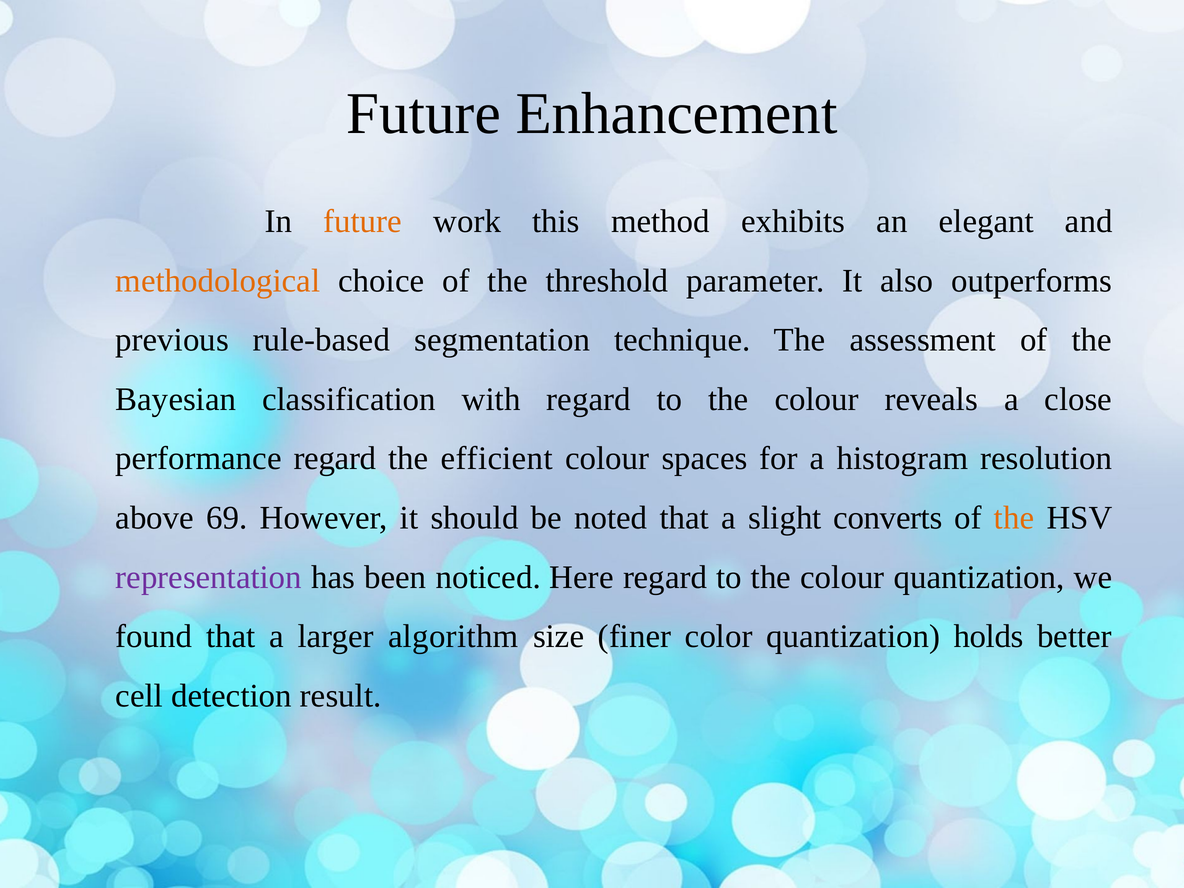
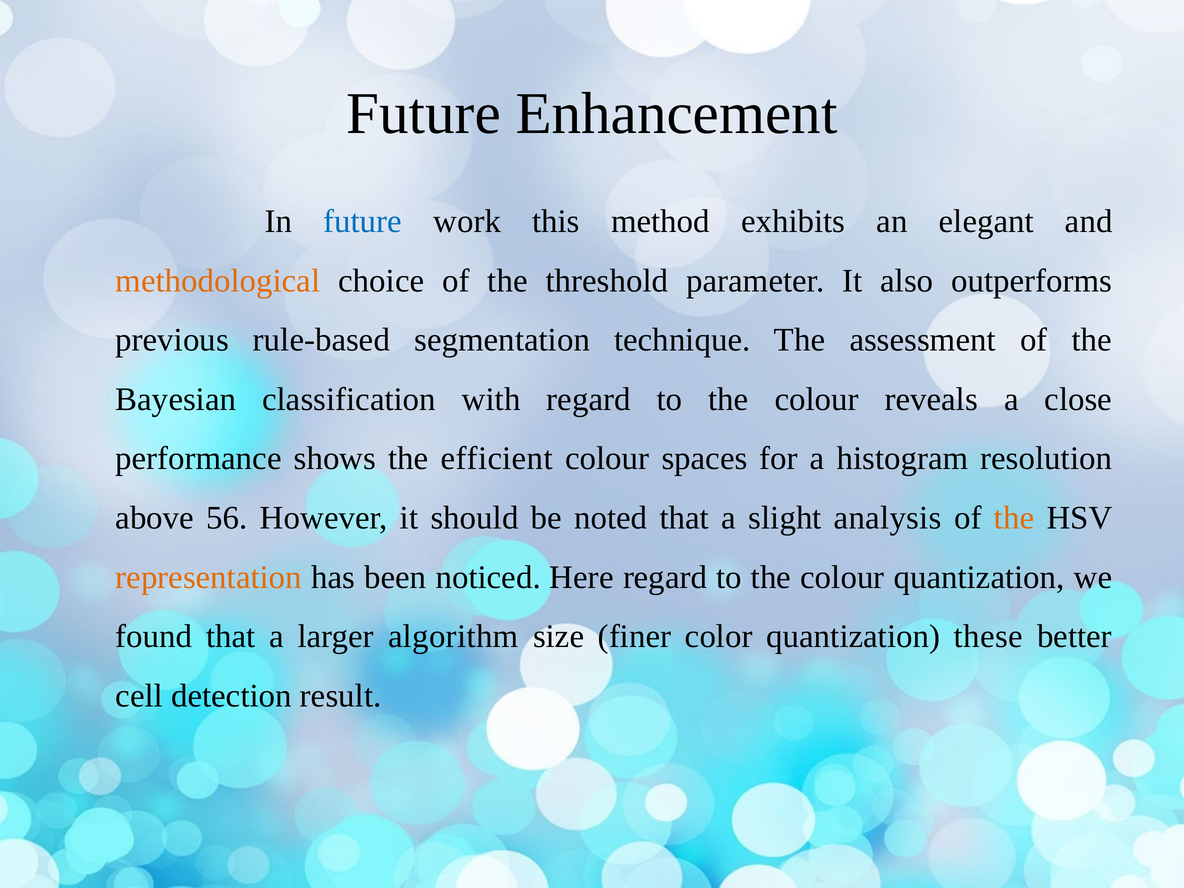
future at (363, 221) colour: orange -> blue
performance regard: regard -> shows
69: 69 -> 56
converts: converts -> analysis
representation colour: purple -> orange
holds: holds -> these
